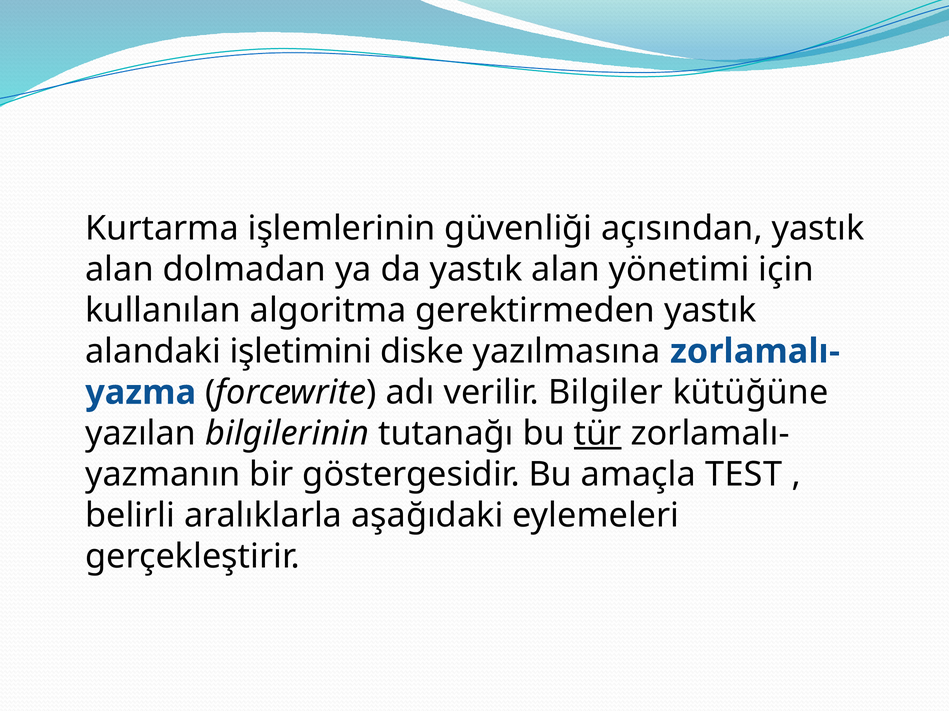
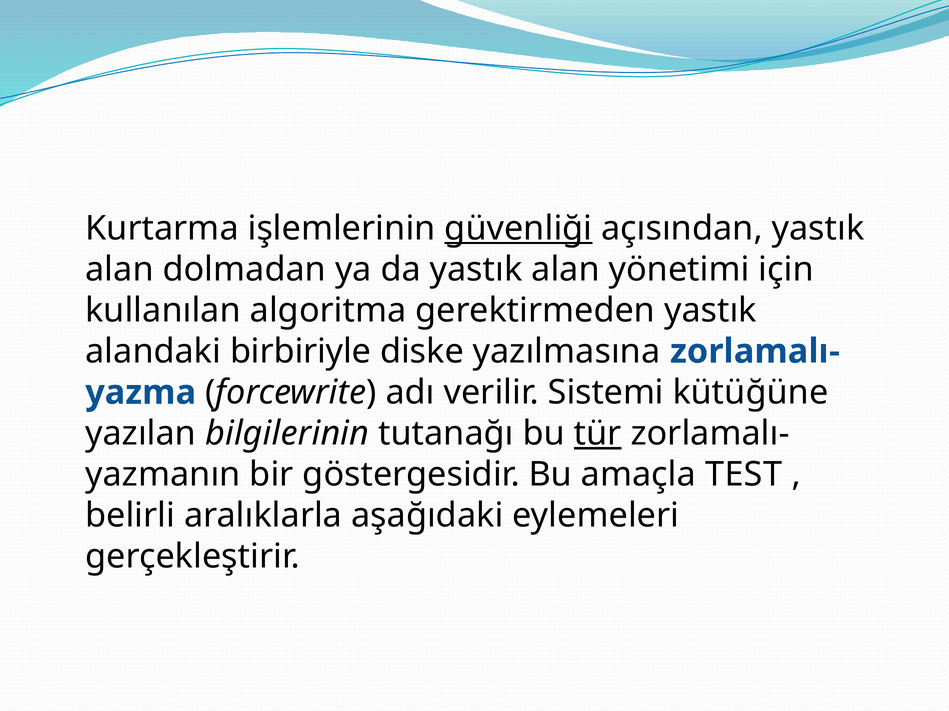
güvenliği underline: none -> present
işletimini: işletimini -> birbiriyle
Bilgiler: Bilgiler -> Sistemi
